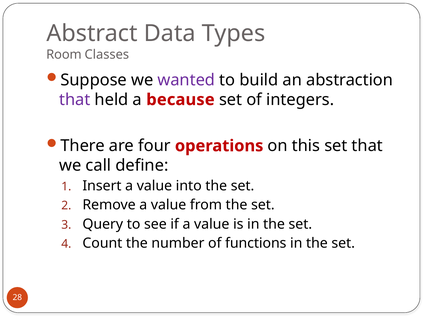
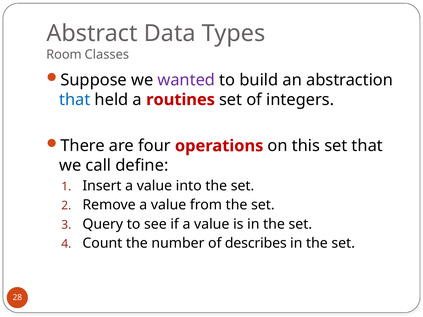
that at (75, 100) colour: purple -> blue
because: because -> routines
functions: functions -> describes
